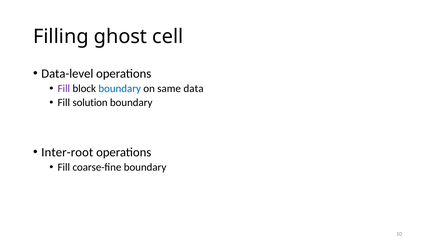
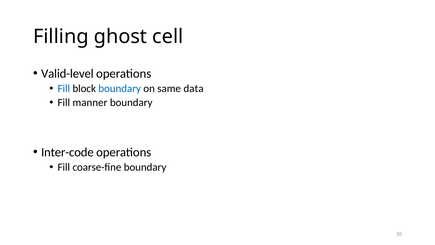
Data-level: Data-level -> Valid-level
Fill at (64, 89) colour: purple -> blue
solution: solution -> manner
Inter-root: Inter-root -> Inter-code
